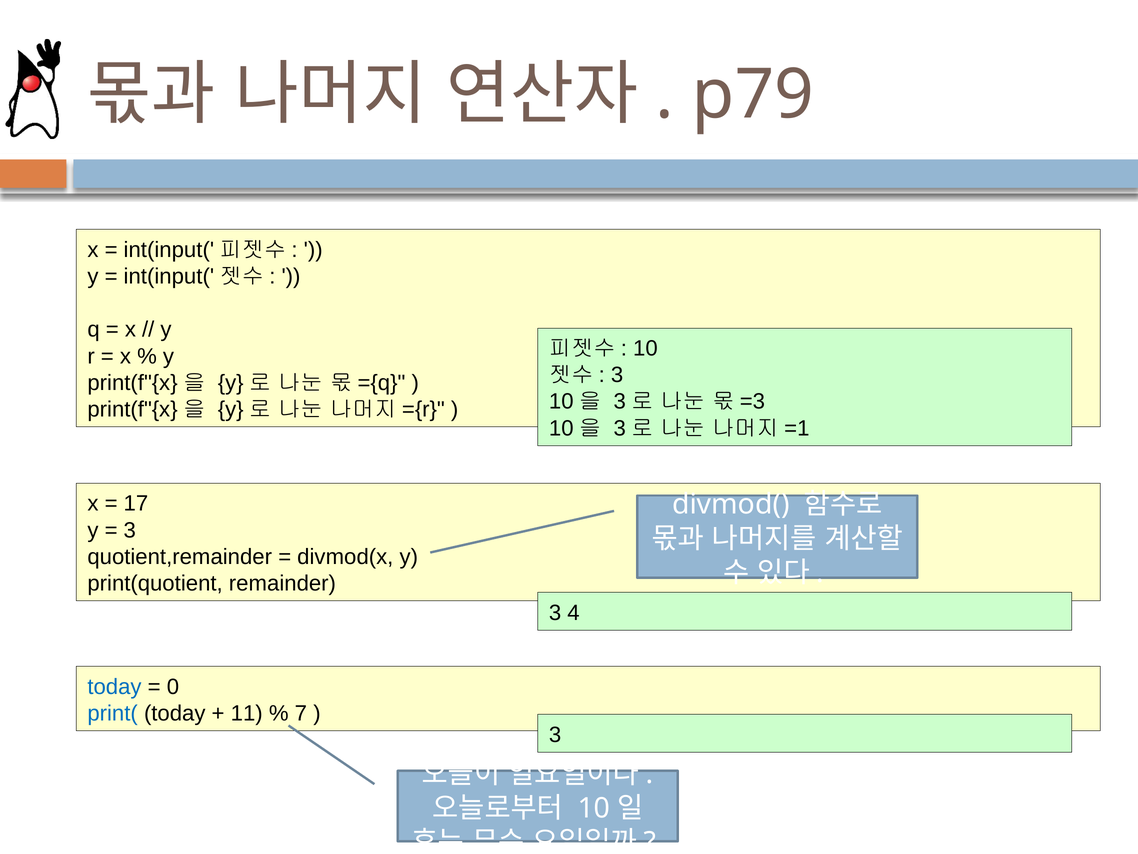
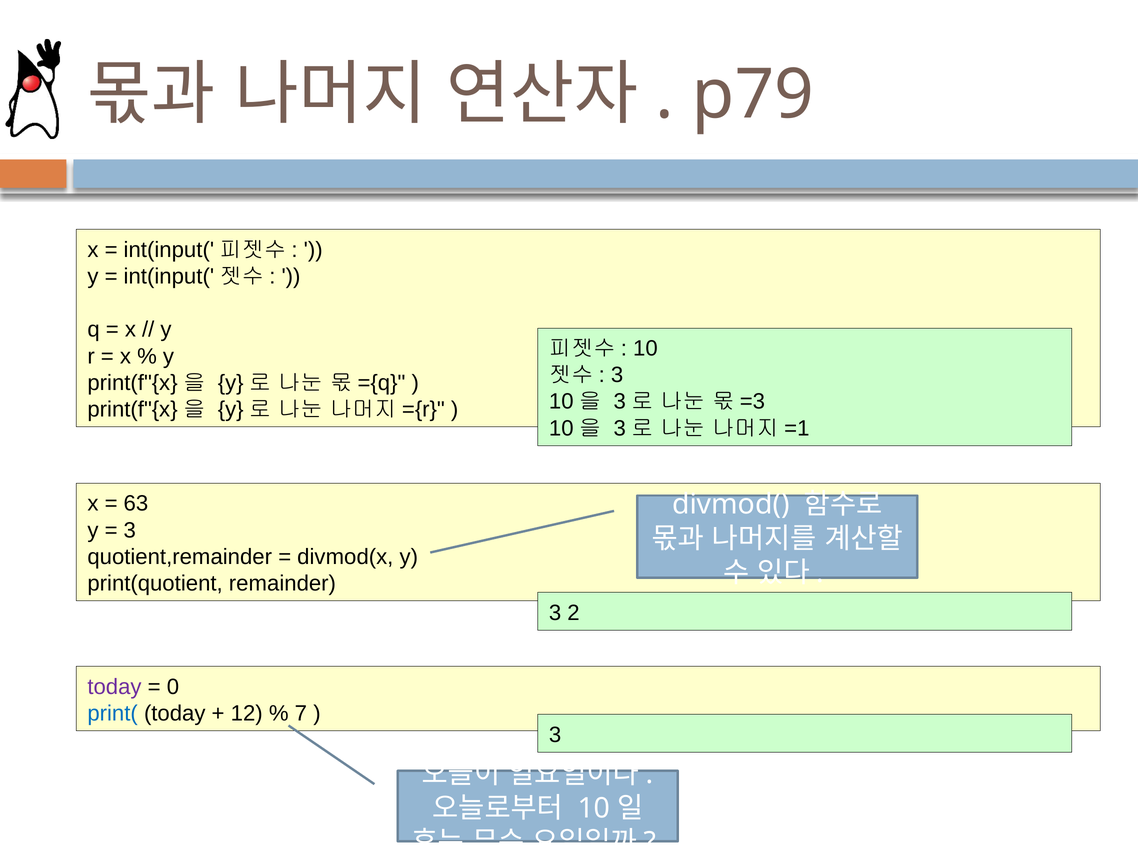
17: 17 -> 63
4: 4 -> 2
today at (114, 686) colour: blue -> purple
11: 11 -> 12
